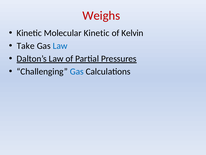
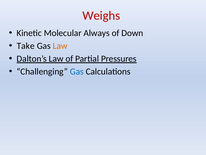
Molecular Kinetic: Kinetic -> Always
Kelvin: Kelvin -> Down
Law at (60, 46) colour: blue -> orange
